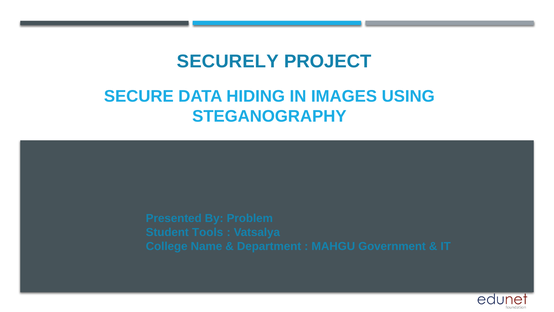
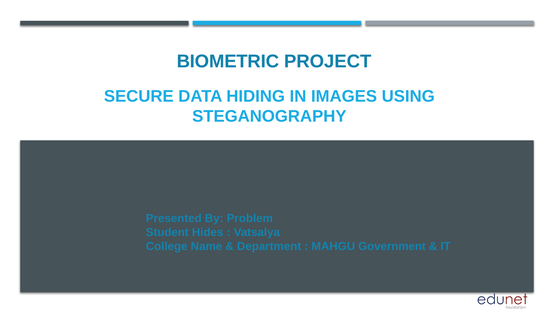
SECURELY: SECURELY -> BIOMETRIC
Tools: Tools -> Hides
